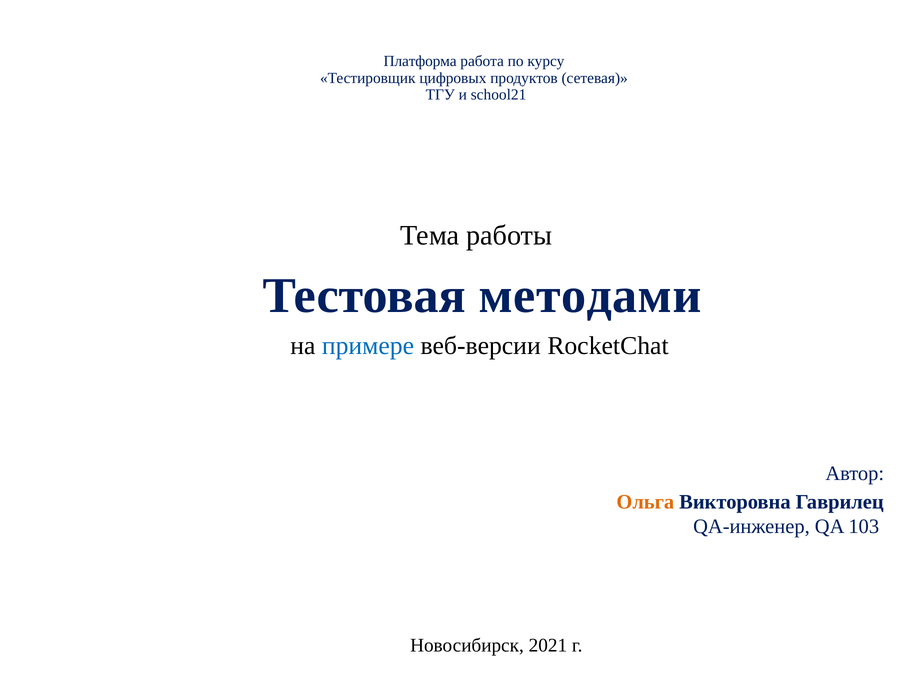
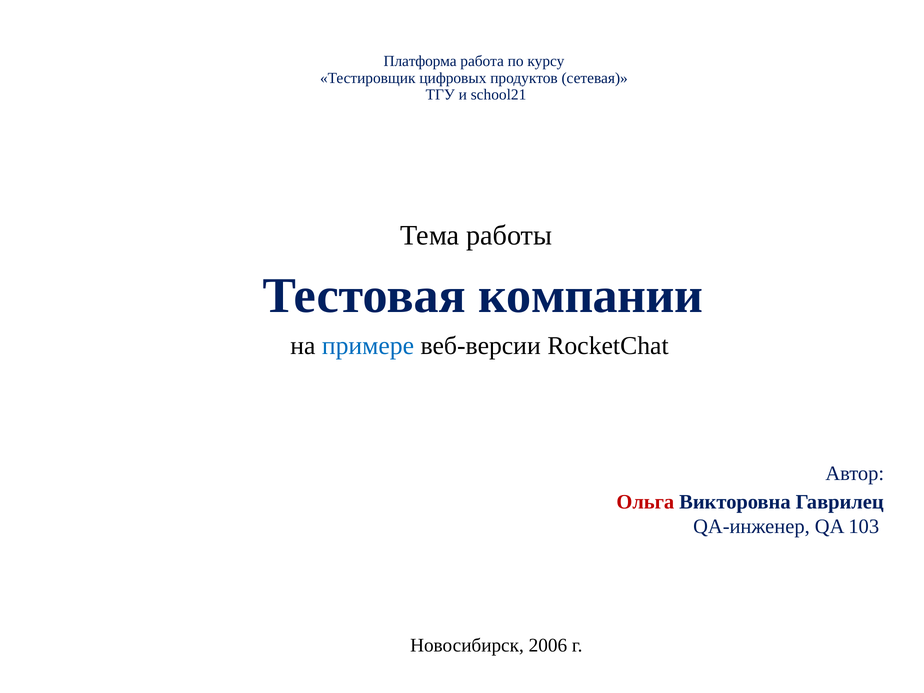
методами: методами -> компании
Ольга colour: orange -> red
2021: 2021 -> 2006
